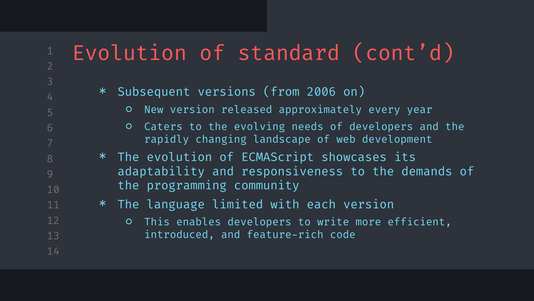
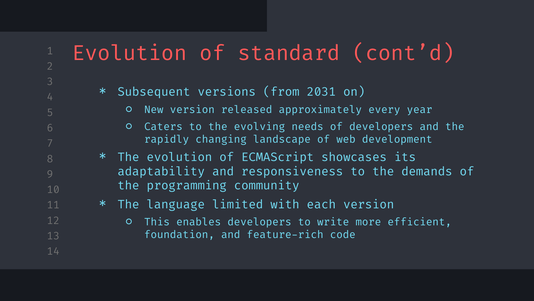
2006: 2006 -> 2031
introduced: introduced -> foundation
